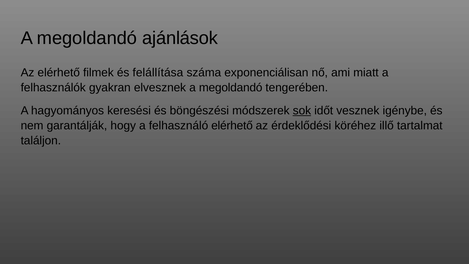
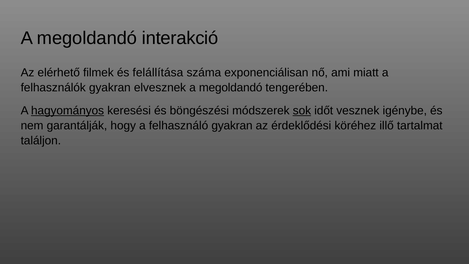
ajánlások: ajánlások -> interakció
hagyományos underline: none -> present
felhasználó elérhető: elérhető -> gyakran
